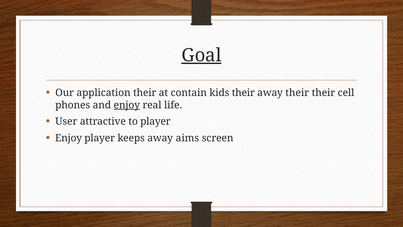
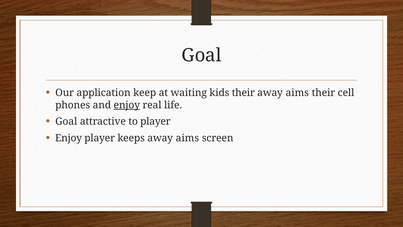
Goal at (201, 55) underline: present -> none
application their: their -> keep
contain: contain -> waiting
their at (297, 93): their -> aims
User at (66, 121): User -> Goal
